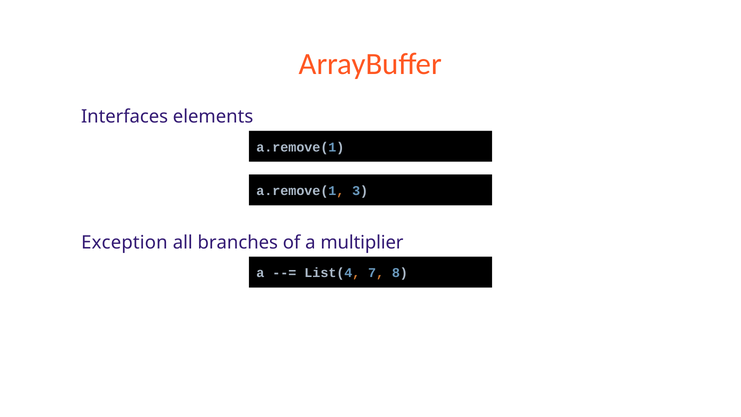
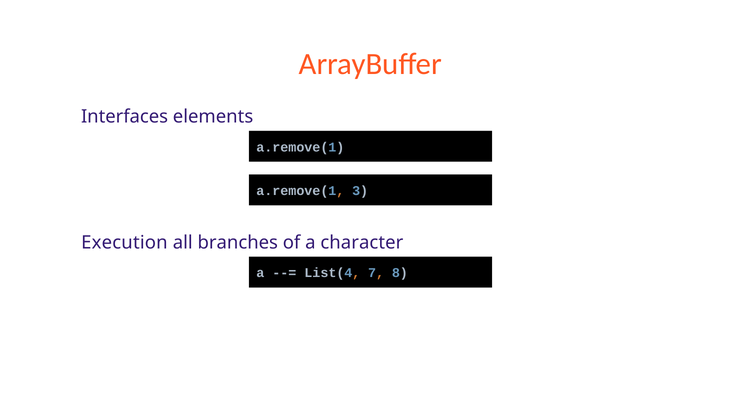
Exception: Exception -> Execution
multiplier: multiplier -> character
